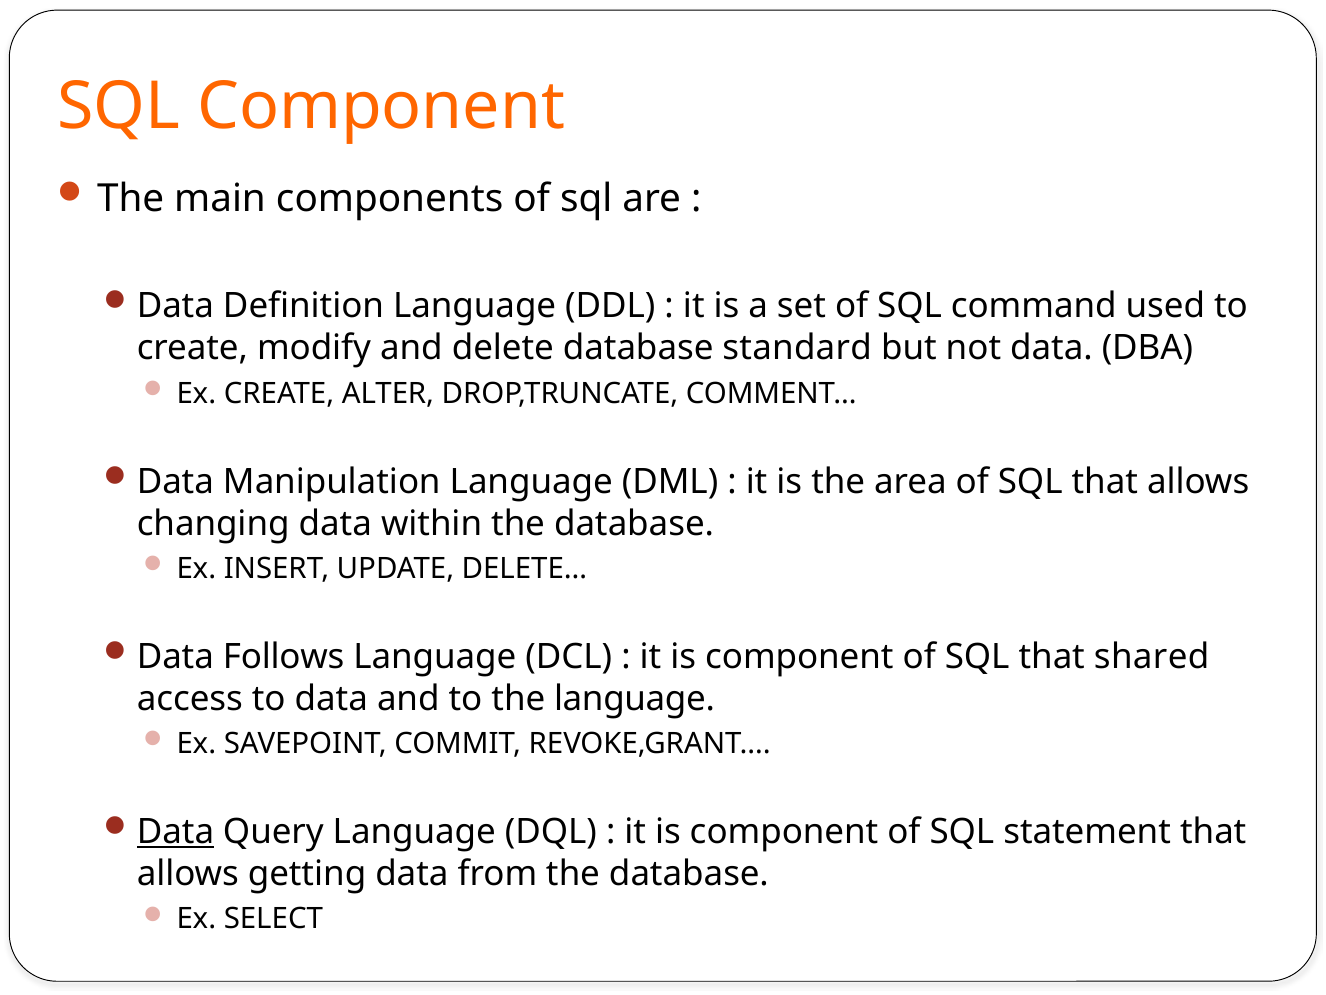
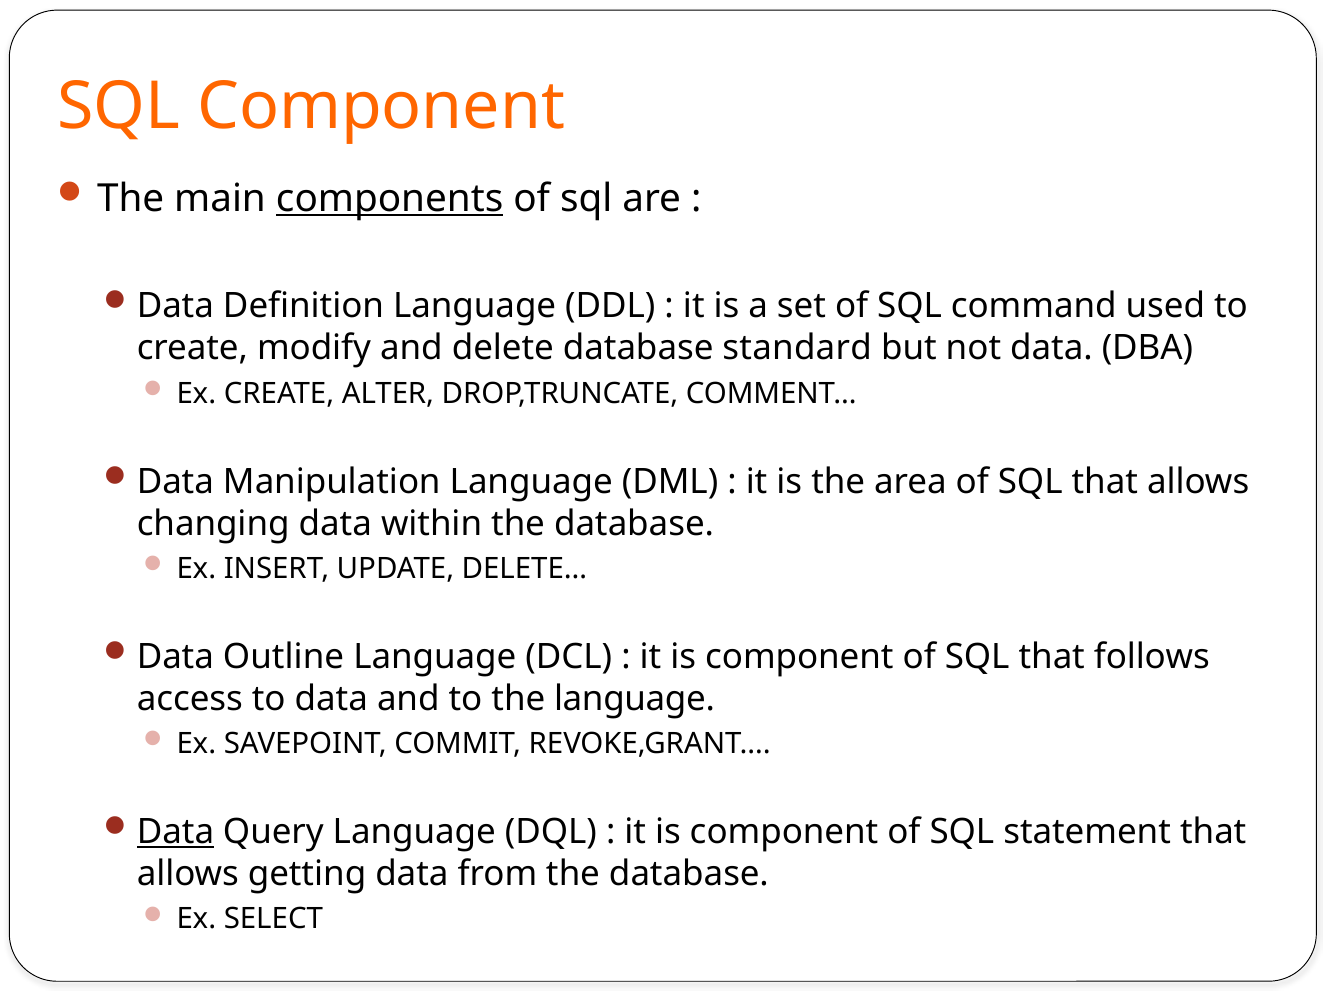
components underline: none -> present
Follows: Follows -> Outline
shared: shared -> follows
